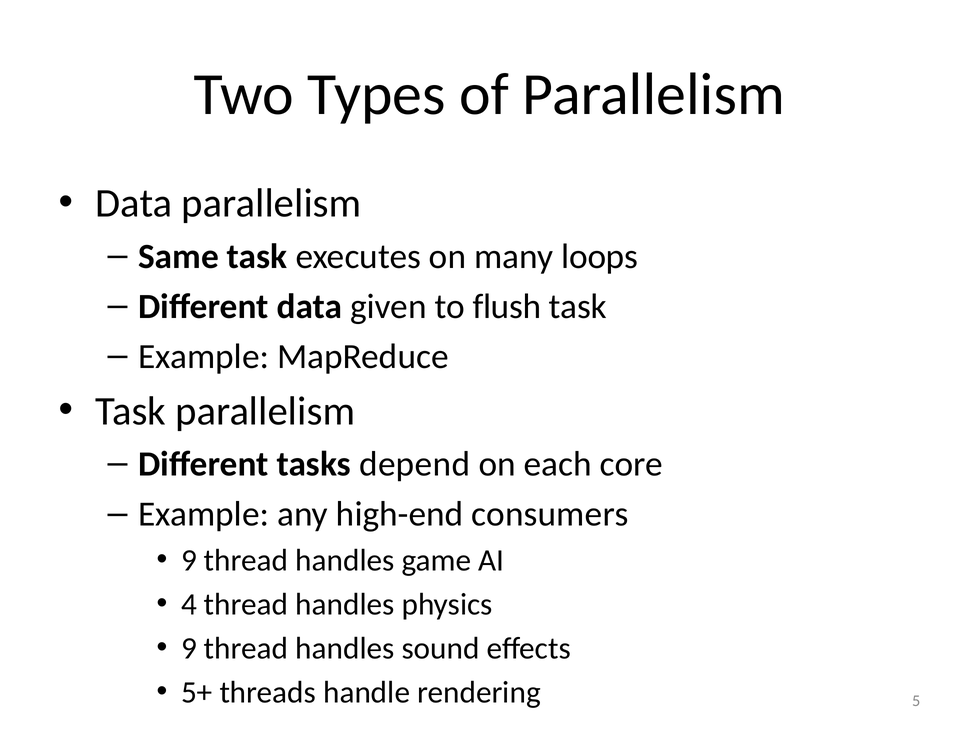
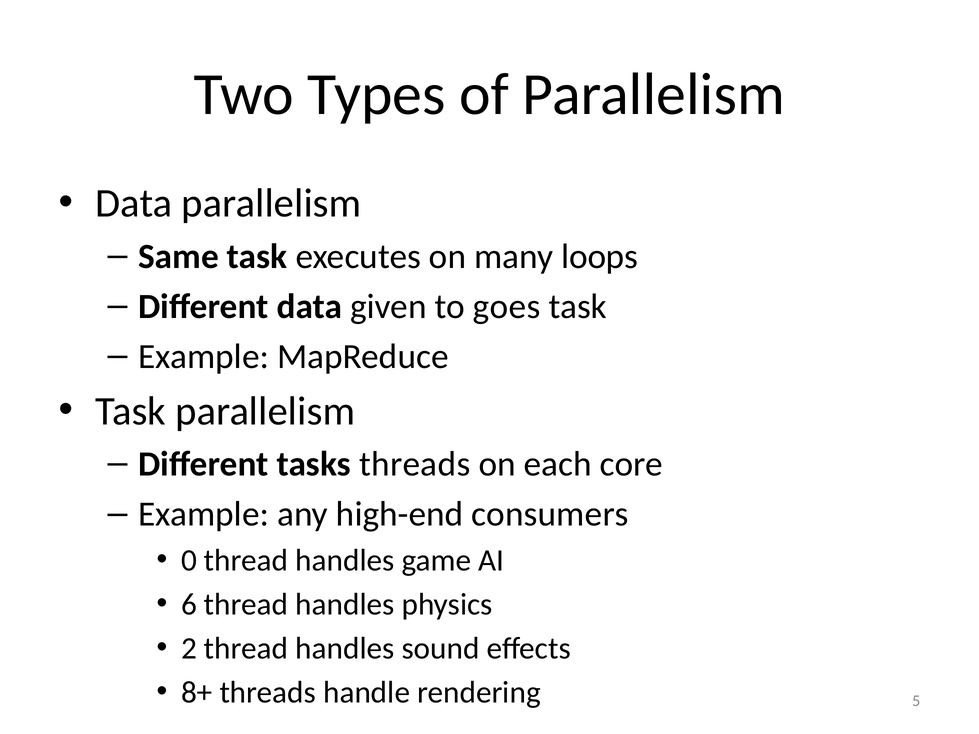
flush: flush -> goes
tasks depend: depend -> threads
9 at (189, 560): 9 -> 0
4: 4 -> 6
9 at (189, 648): 9 -> 2
5+: 5+ -> 8+
